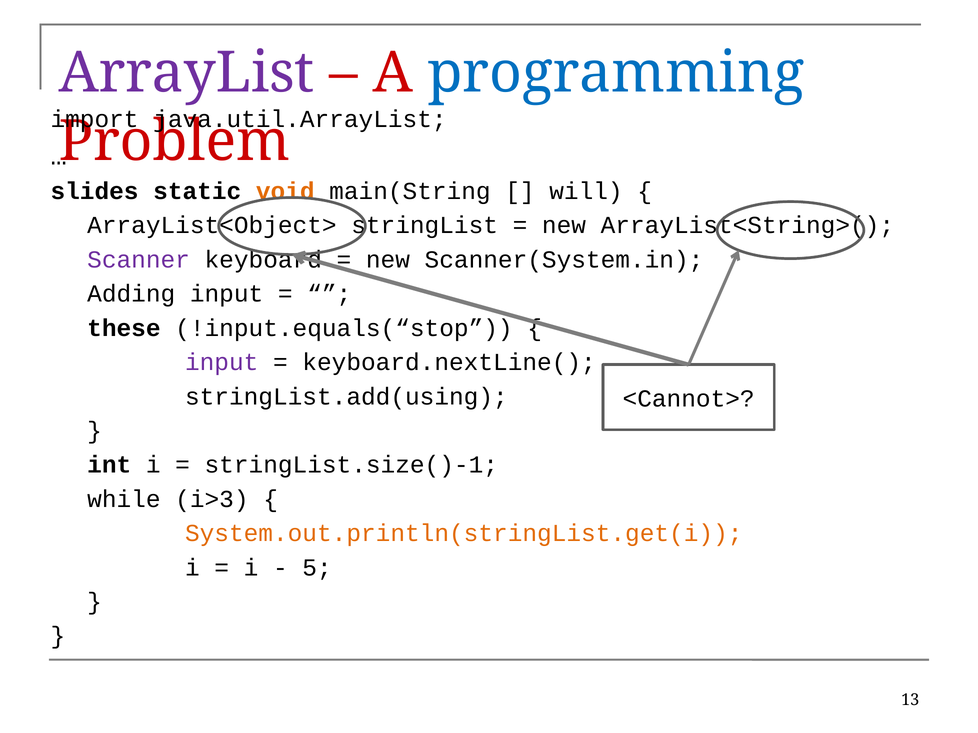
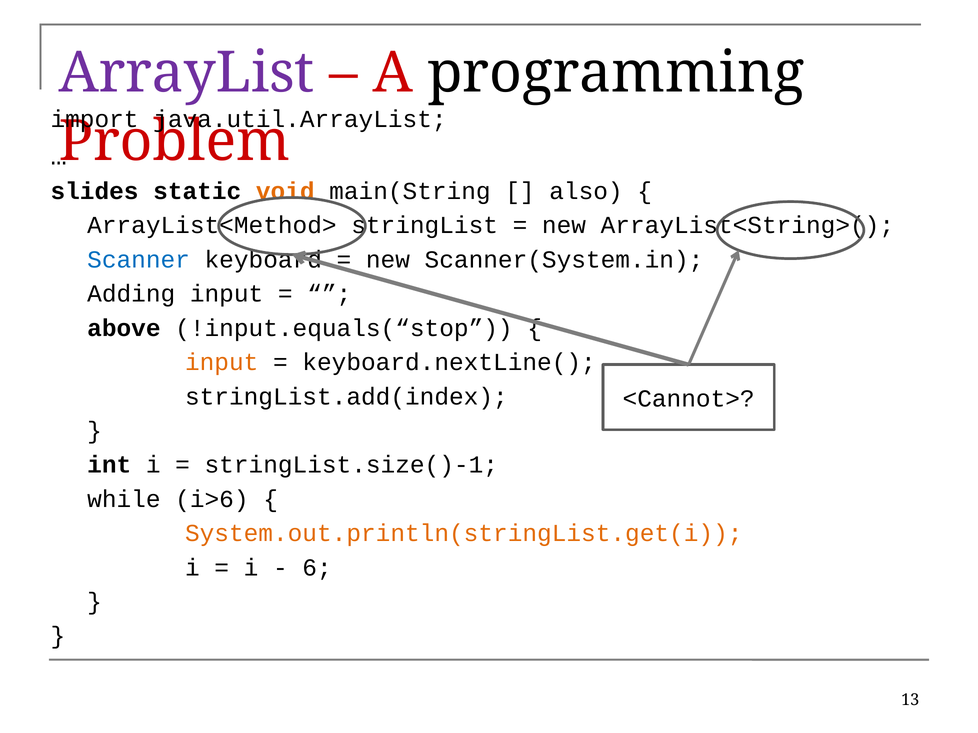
programming colour: blue -> black
will: will -> also
ArrayList<Object>: ArrayList<Object> -> ArrayList<Method>
Scanner colour: purple -> blue
these: these -> above
input at (222, 362) colour: purple -> orange
stringList.add(using: stringList.add(using -> stringList.add(index
i>3: i>3 -> i>6
5: 5 -> 6
